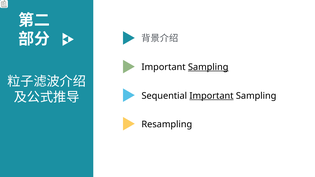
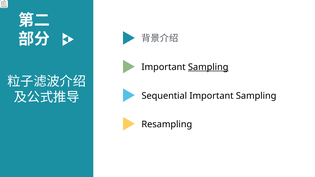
Important at (211, 96) underline: present -> none
